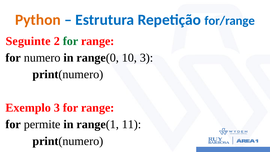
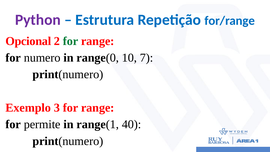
Python colour: orange -> purple
Seguinte: Seguinte -> Opcional
10 3: 3 -> 7
11: 11 -> 40
